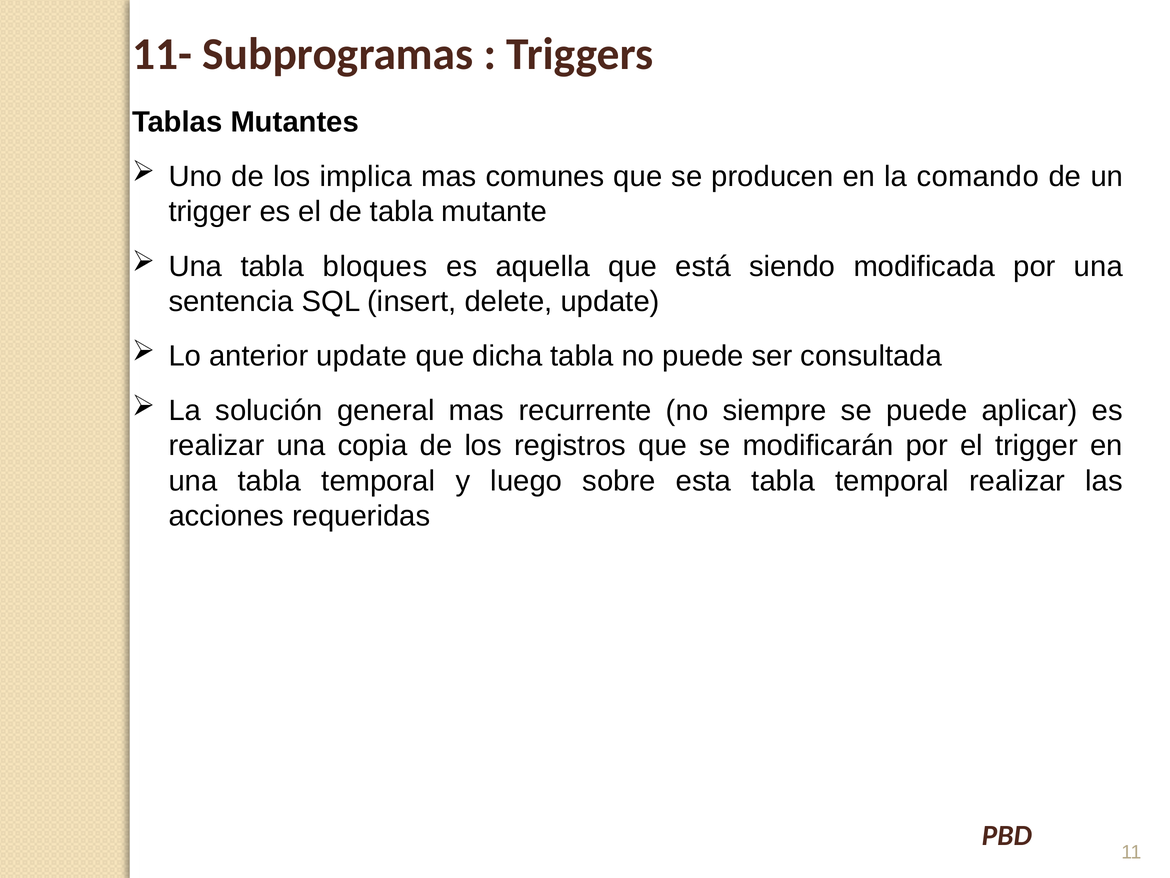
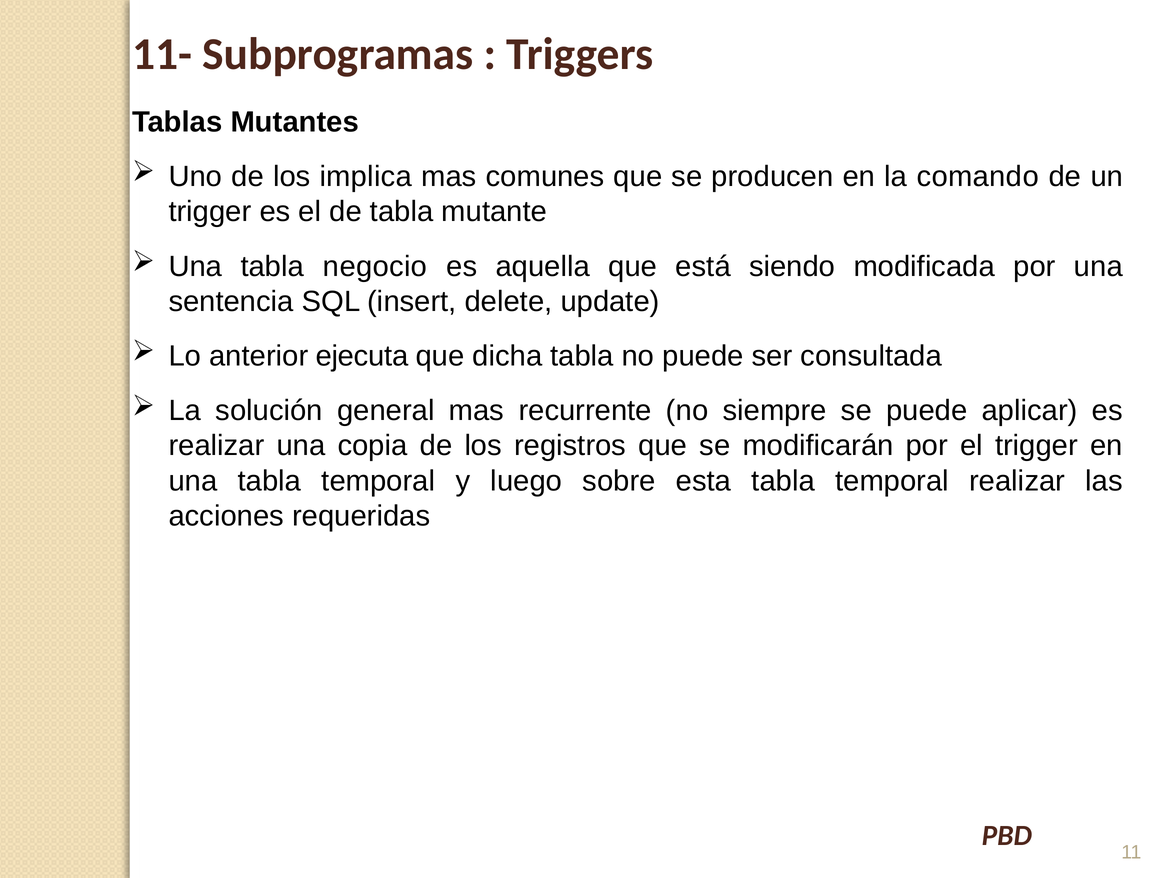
bloques: bloques -> negocio
anterior update: update -> ejecuta
